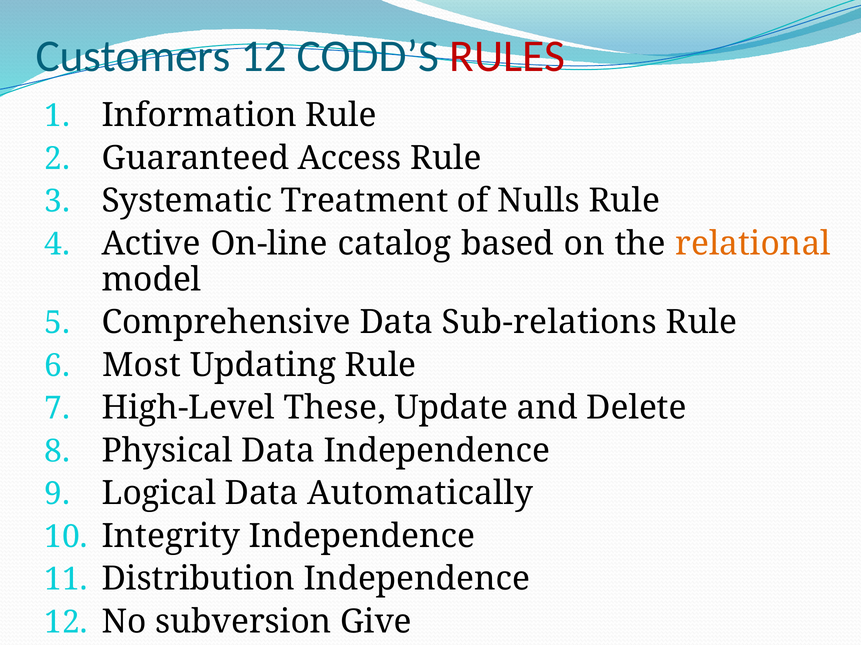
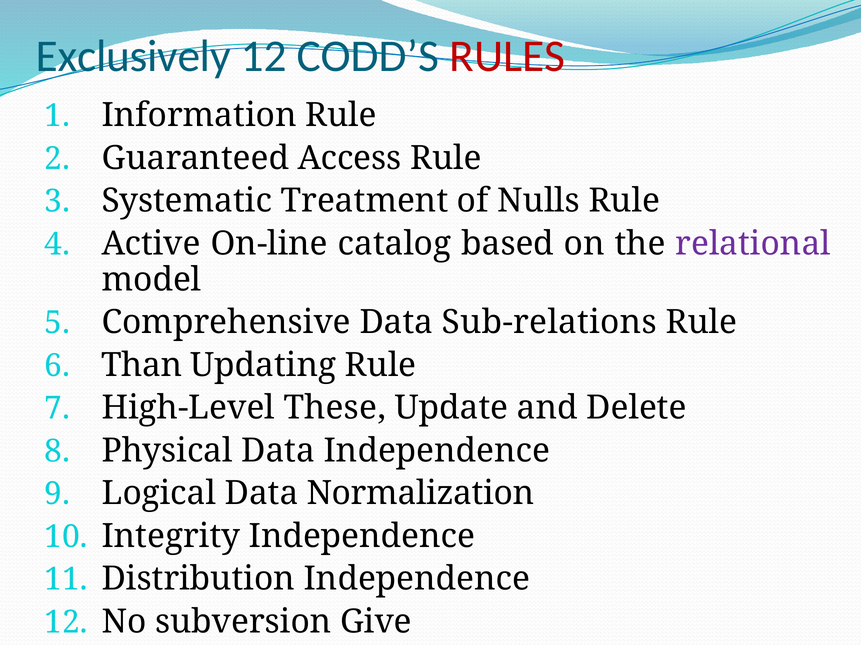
Customers: Customers -> Exclusively
relational colour: orange -> purple
Most: Most -> Than
Automatically: Automatically -> Normalization
